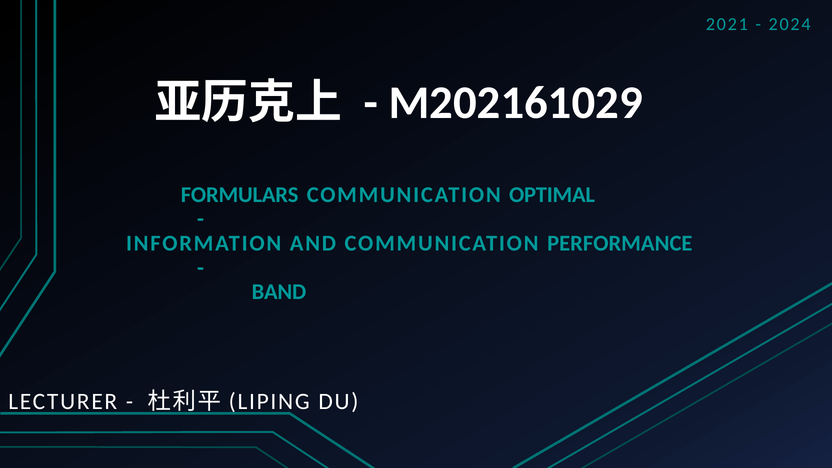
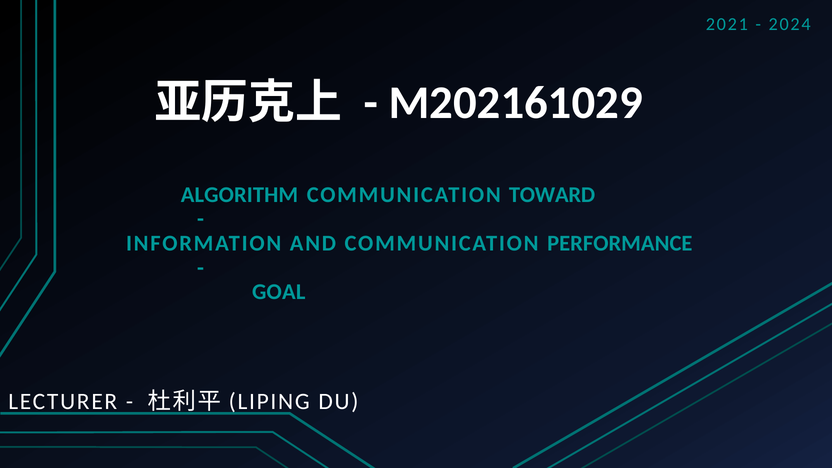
FORMULARS: FORMULARS -> ALGORITHM
OPTIMAL: OPTIMAL -> TOWARD
BAND: BAND -> GOAL
